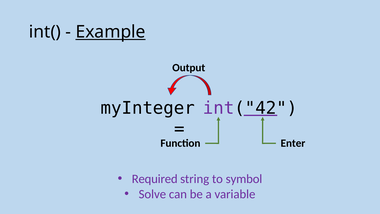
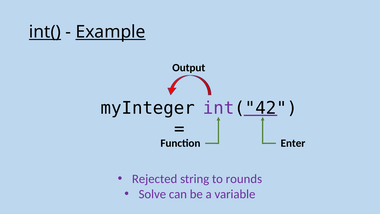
int( underline: none -> present
Required: Required -> Rejected
symbol: symbol -> rounds
